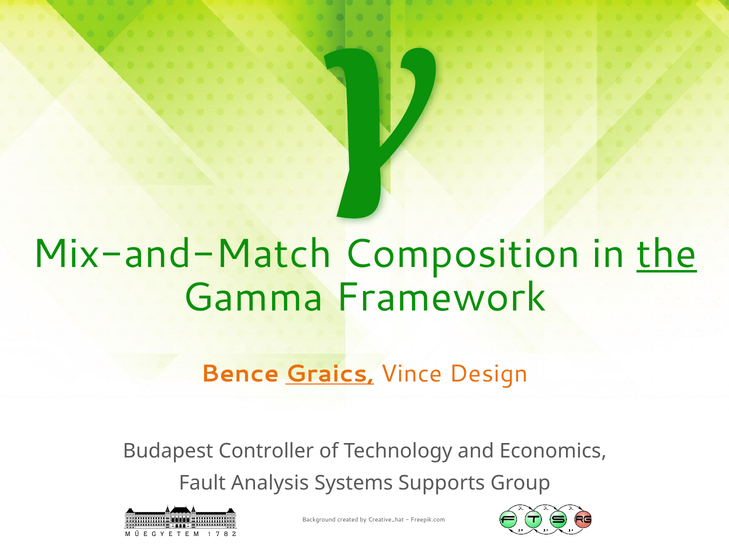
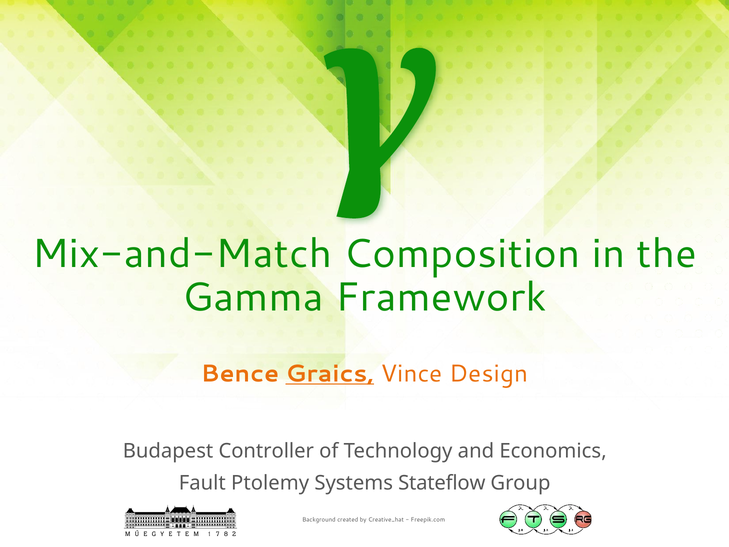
the underline: present -> none
Analysis: Analysis -> Ptolemy
Supports: Supports -> Stateflow
